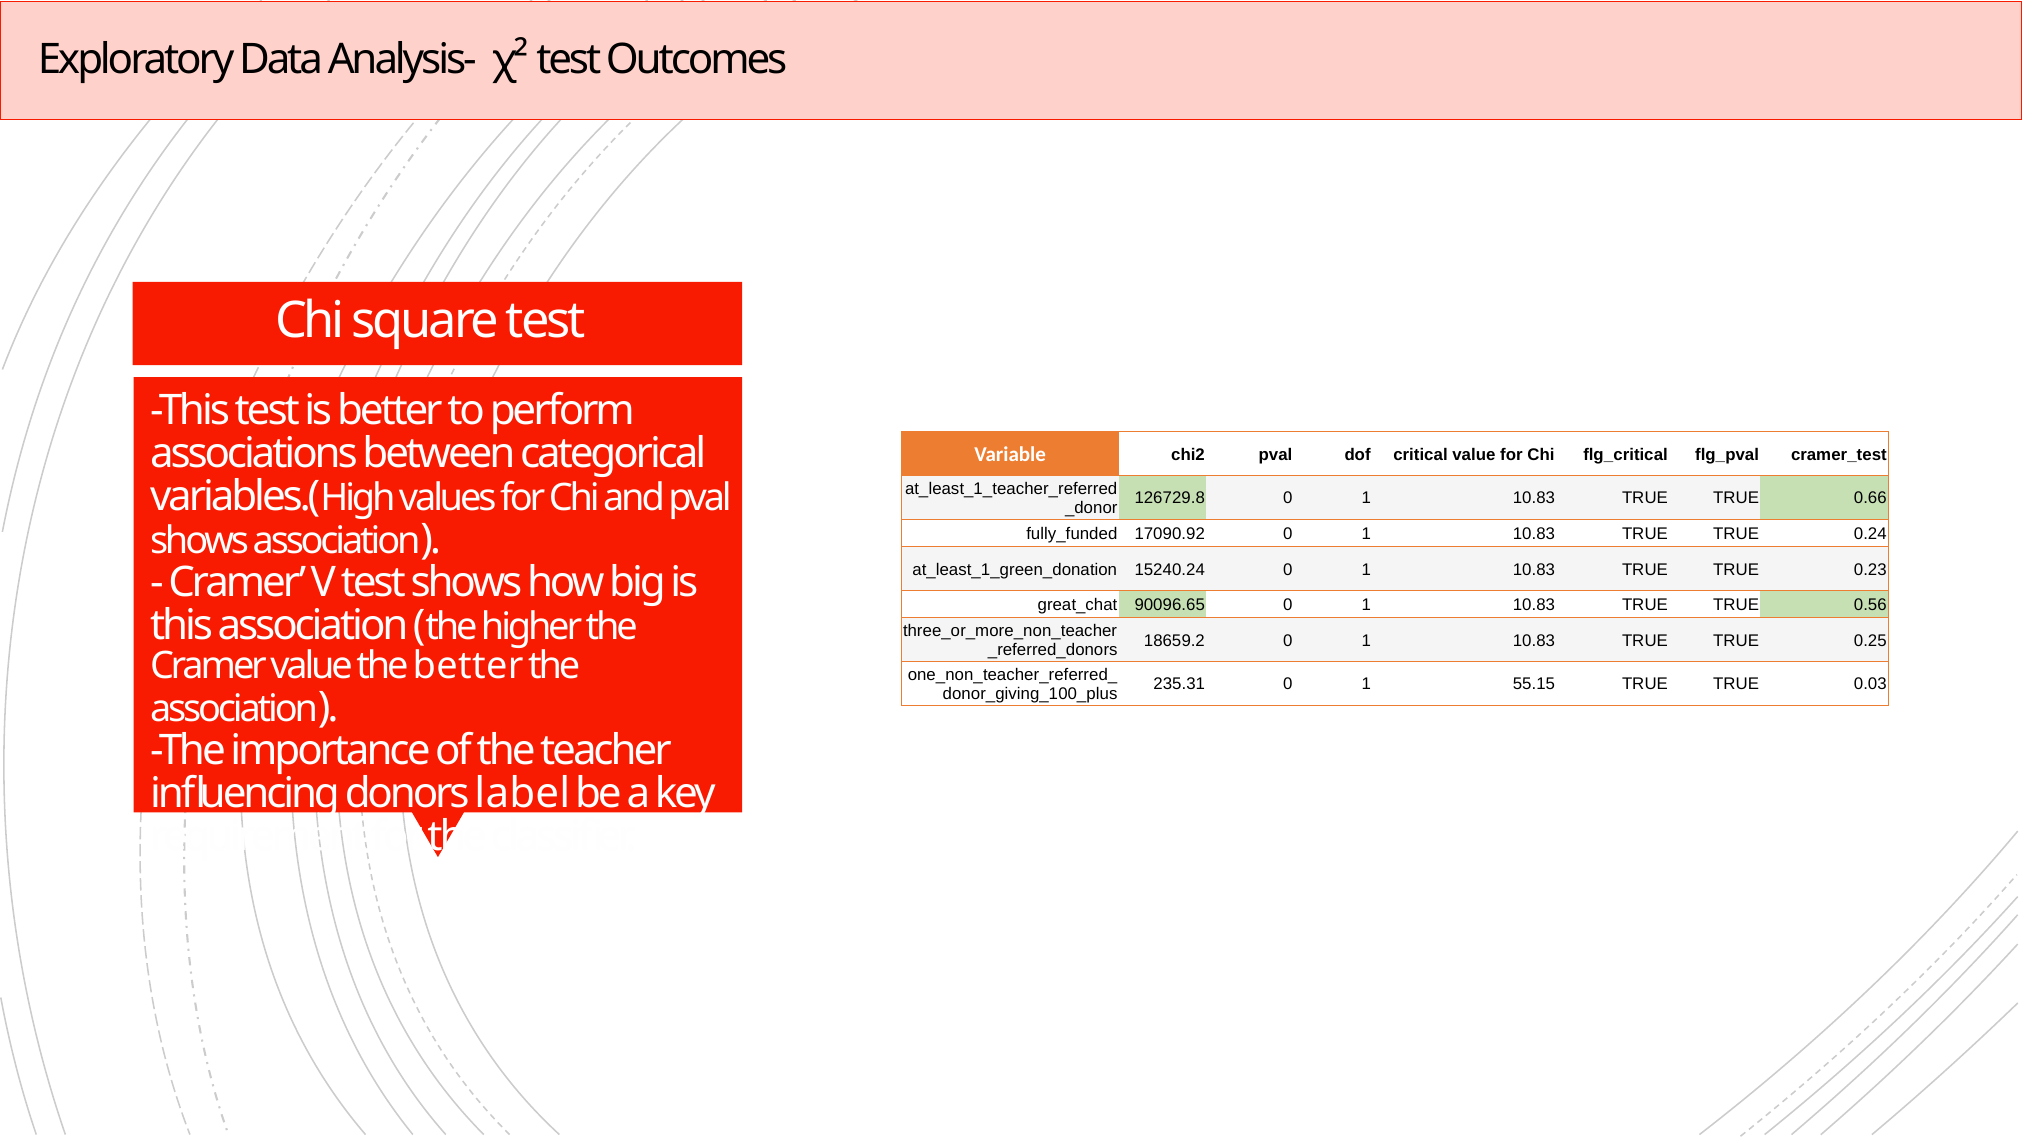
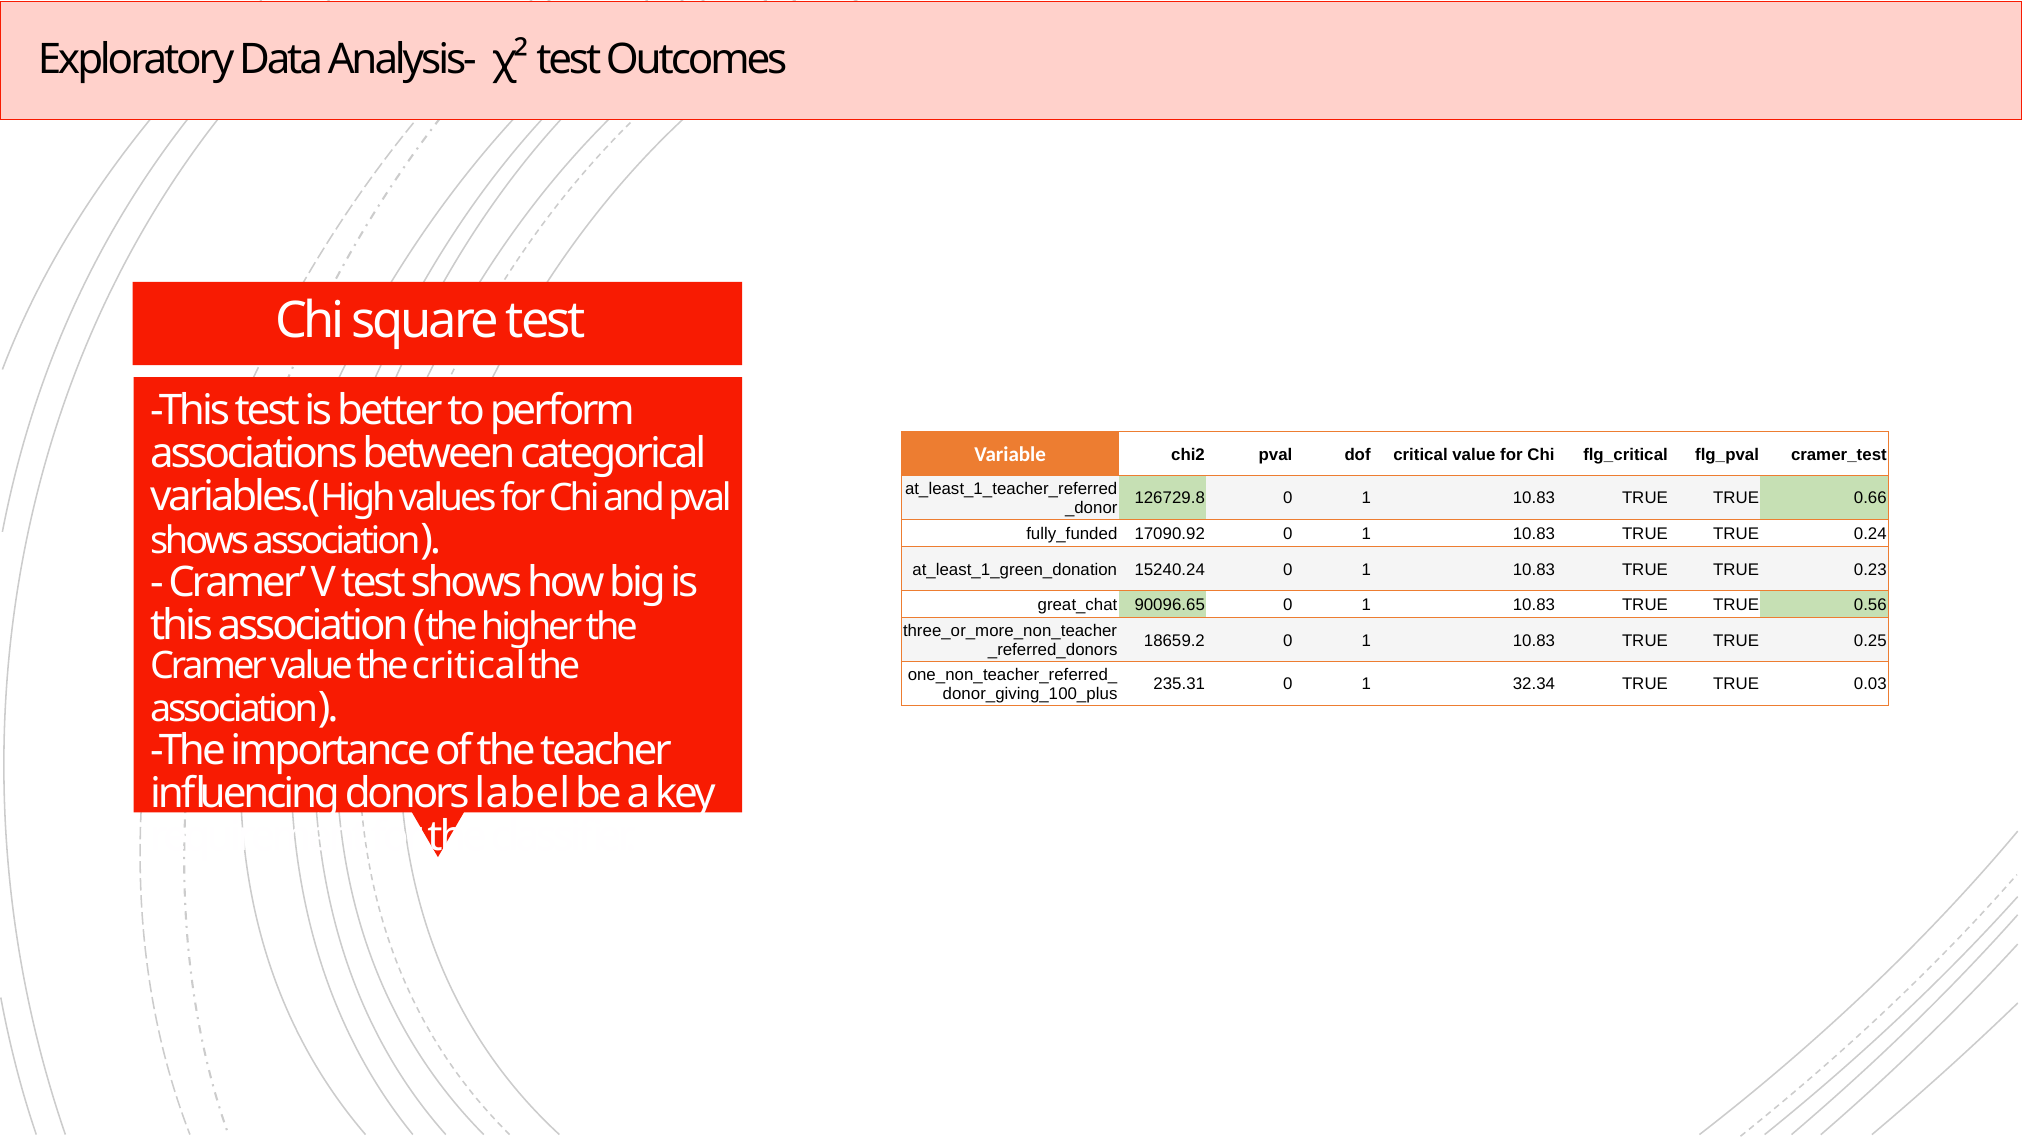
the better: better -> critical
55.15: 55.15 -> 32.34
